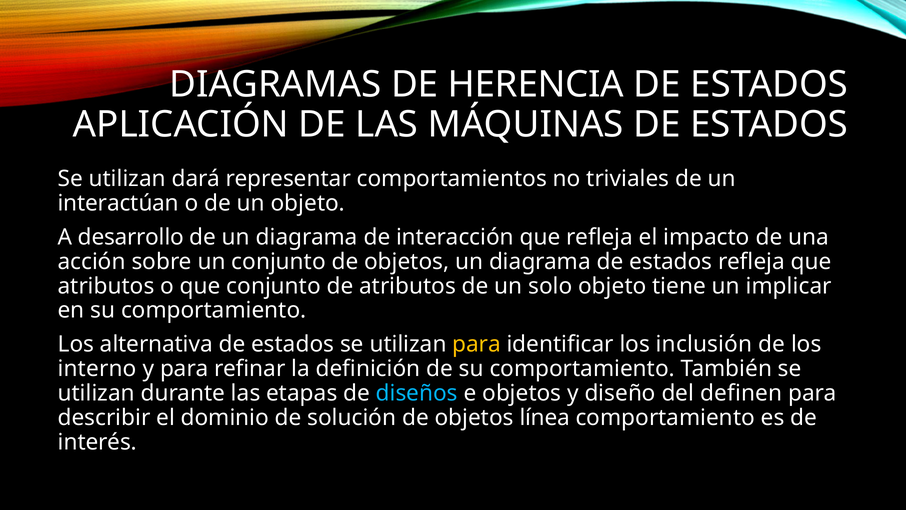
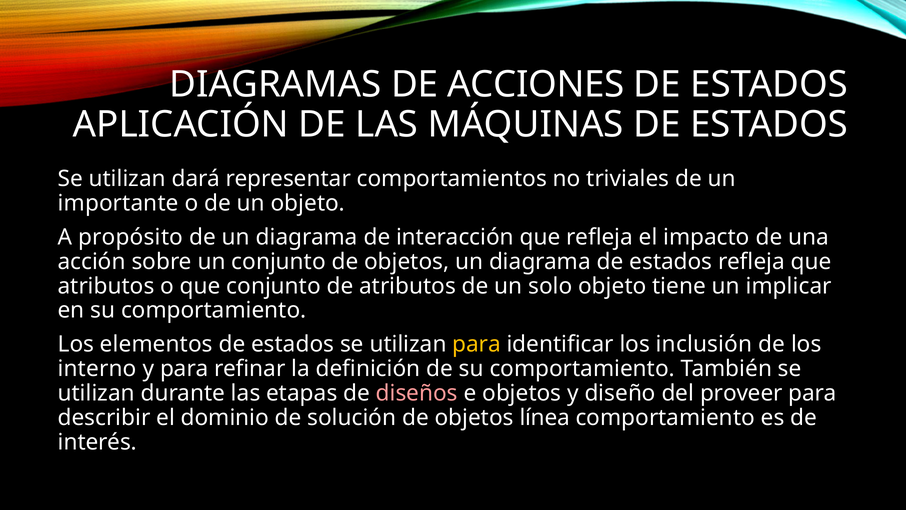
HERENCIA: HERENCIA -> ACCIONES
interactúan: interactúan -> importante
desarrollo: desarrollo -> propósito
alternativa: alternativa -> elementos
diseños colour: light blue -> pink
definen: definen -> proveer
